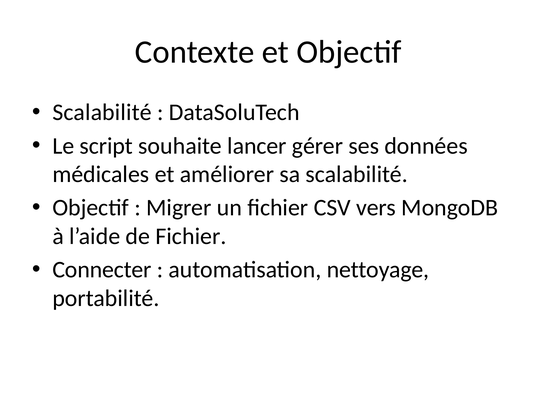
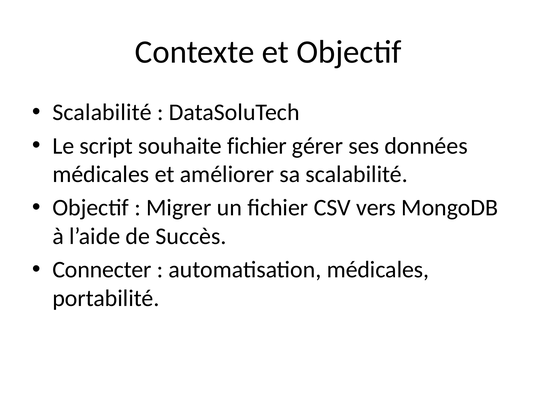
souhaite lancer: lancer -> fichier
de Fichier: Fichier -> Succès
automatisation nettoyage: nettoyage -> médicales
